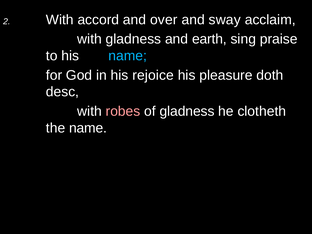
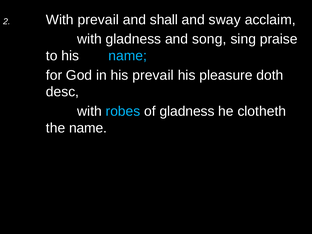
With accord: accord -> prevail
over: over -> shall
earth: earth -> song
his rejoice: rejoice -> prevail
robes colour: pink -> light blue
